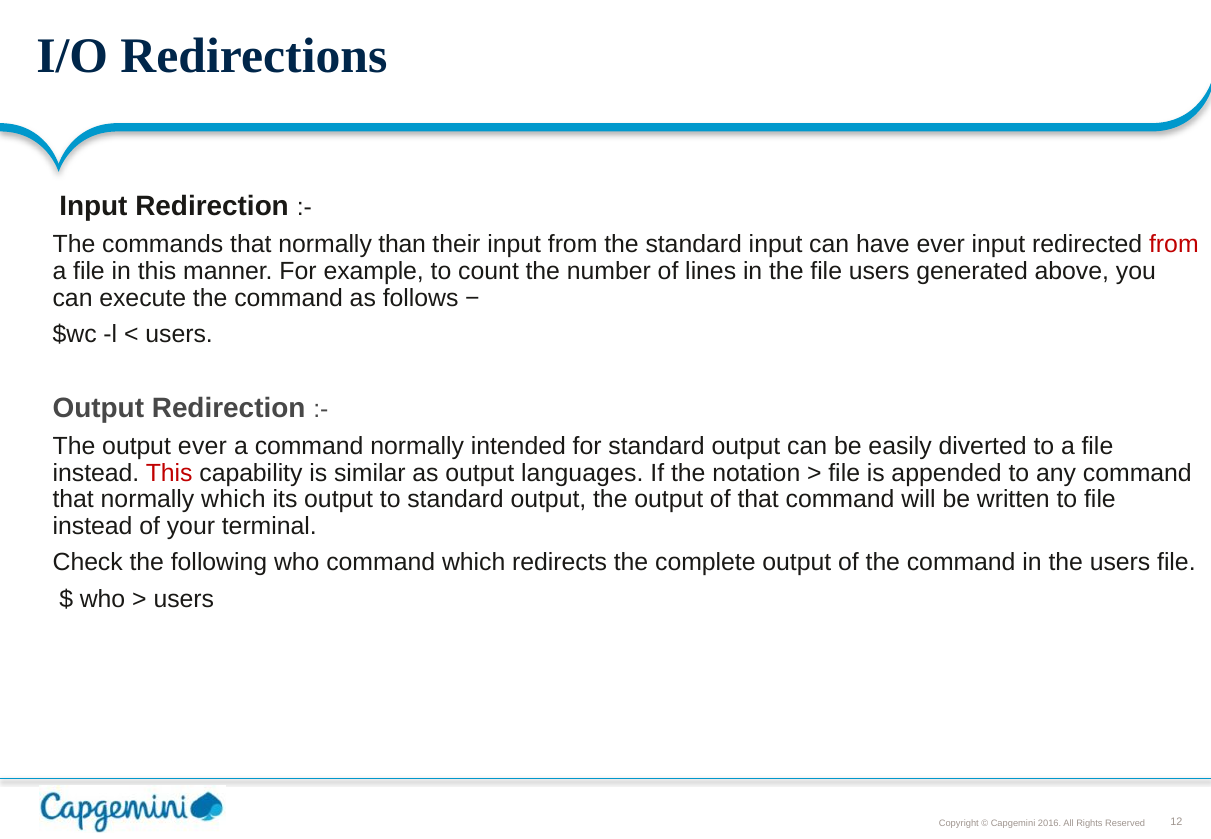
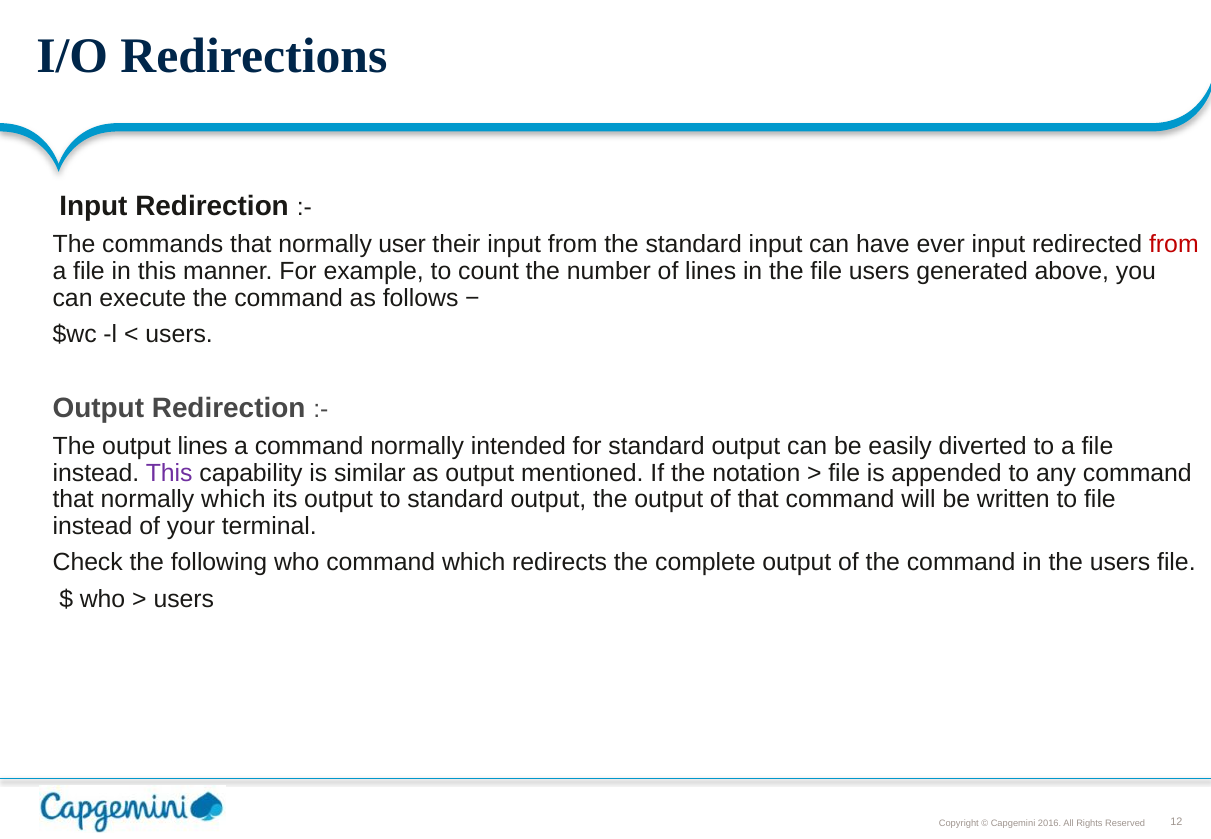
than: than -> user
output ever: ever -> lines
This at (169, 473) colour: red -> purple
languages: languages -> mentioned
